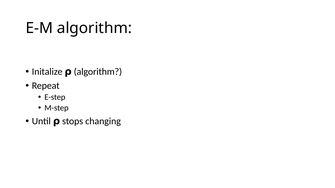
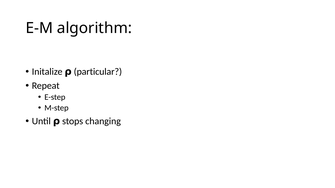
algorithm at (98, 72): algorithm -> particular
